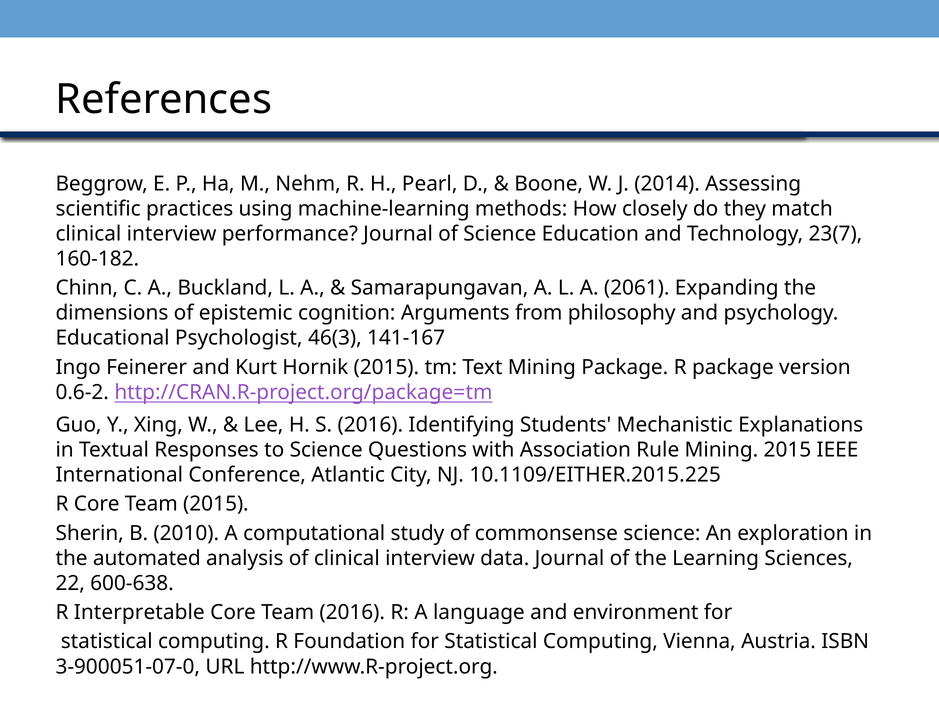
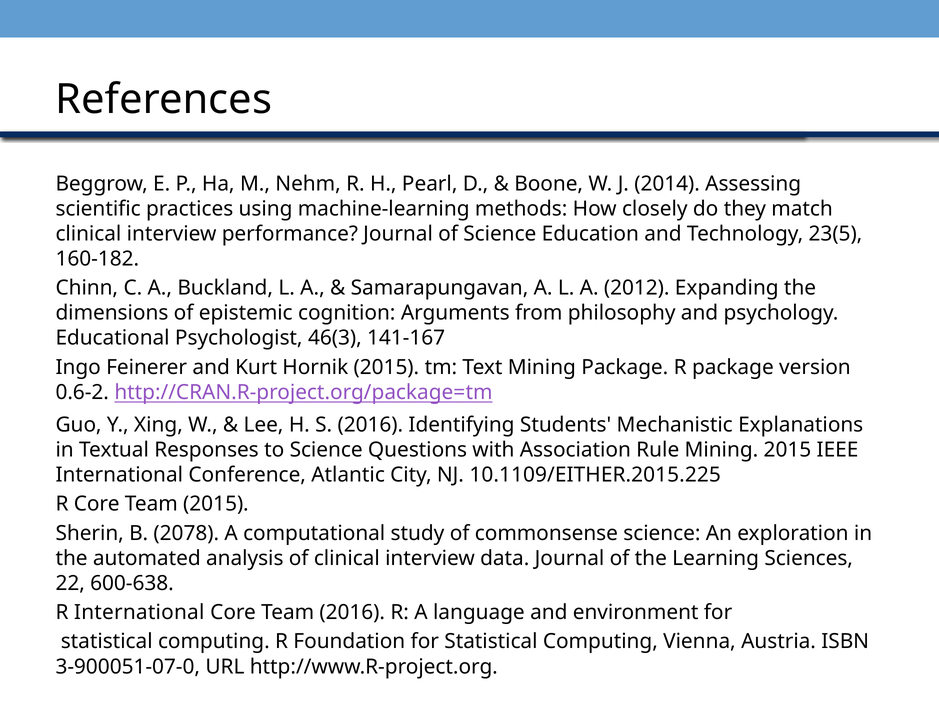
23(7: 23(7 -> 23(5
2061: 2061 -> 2012
2010: 2010 -> 2078
R Interpretable: Interpretable -> International
